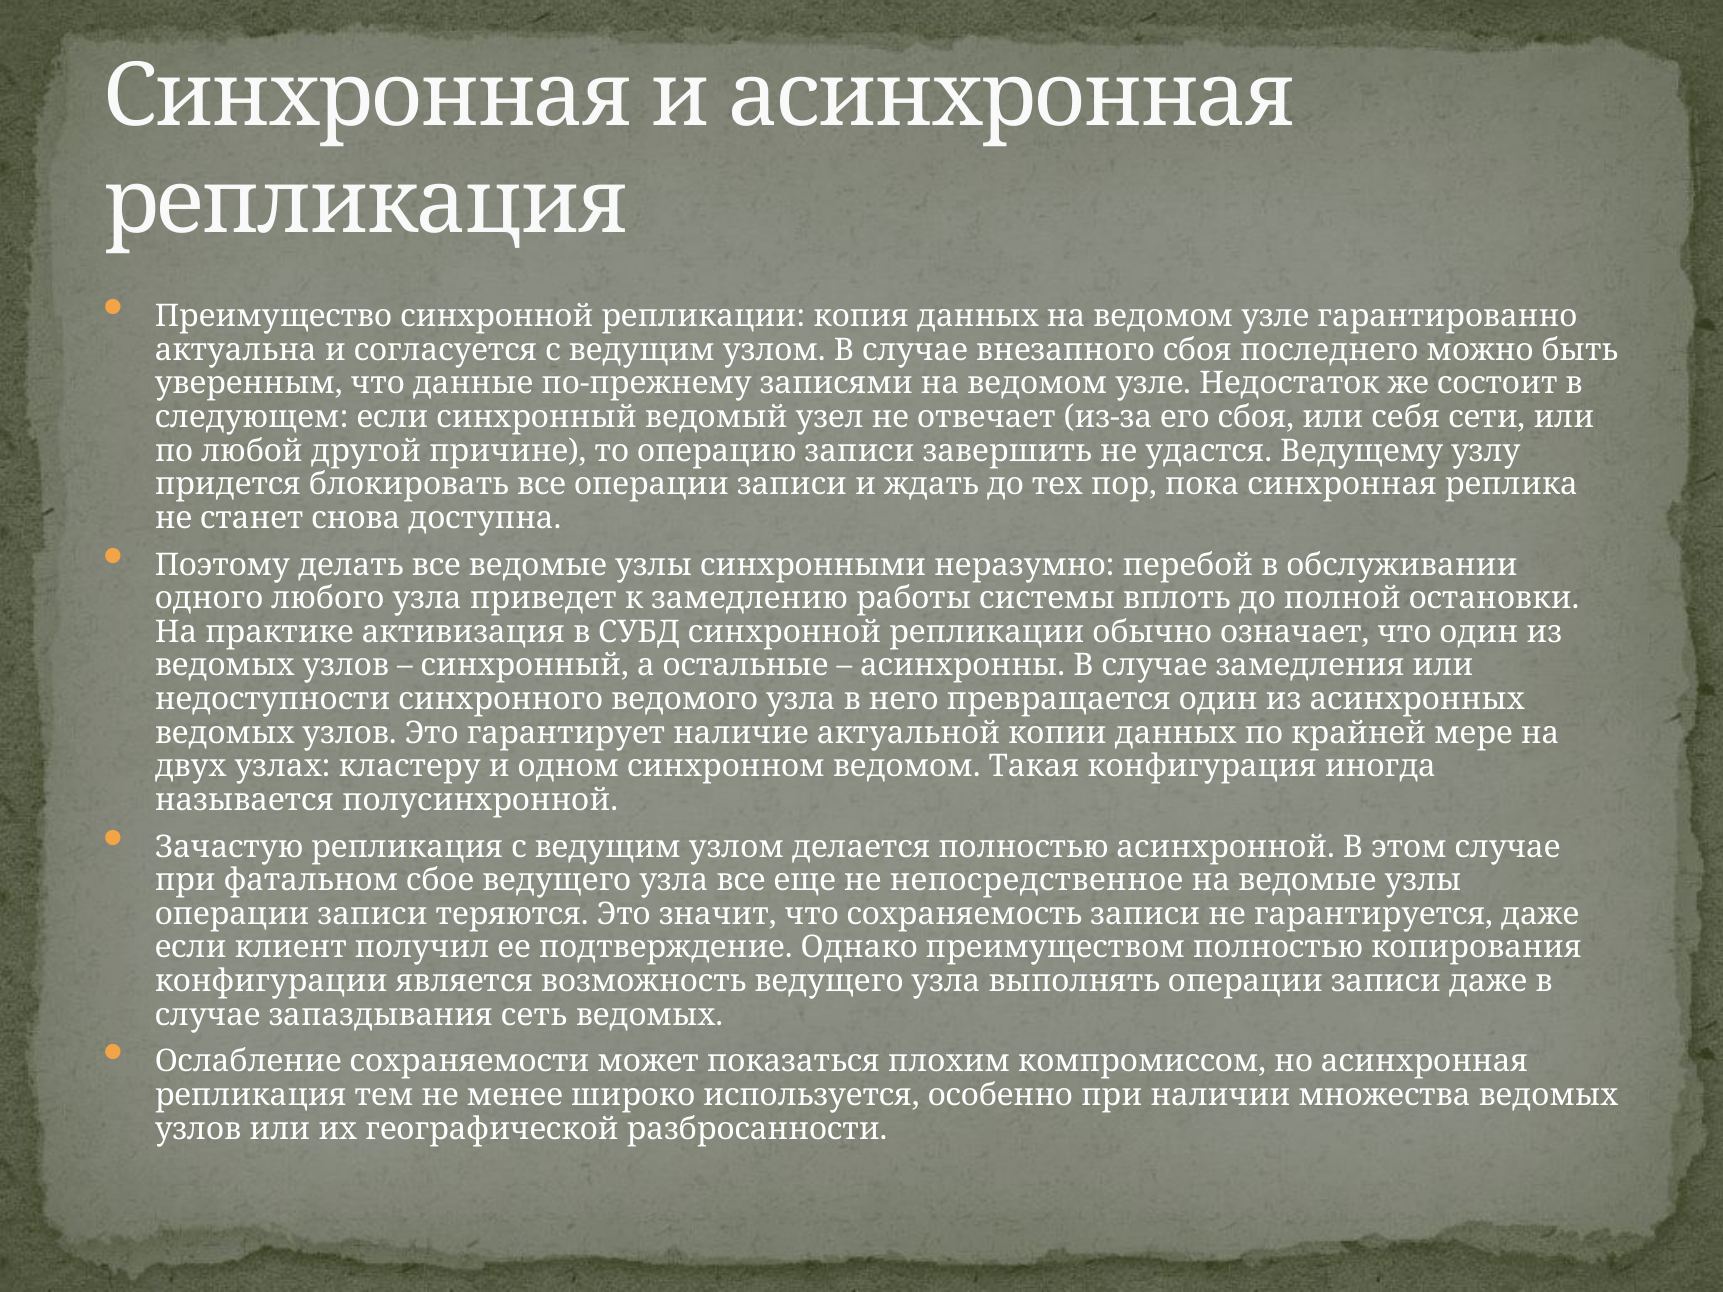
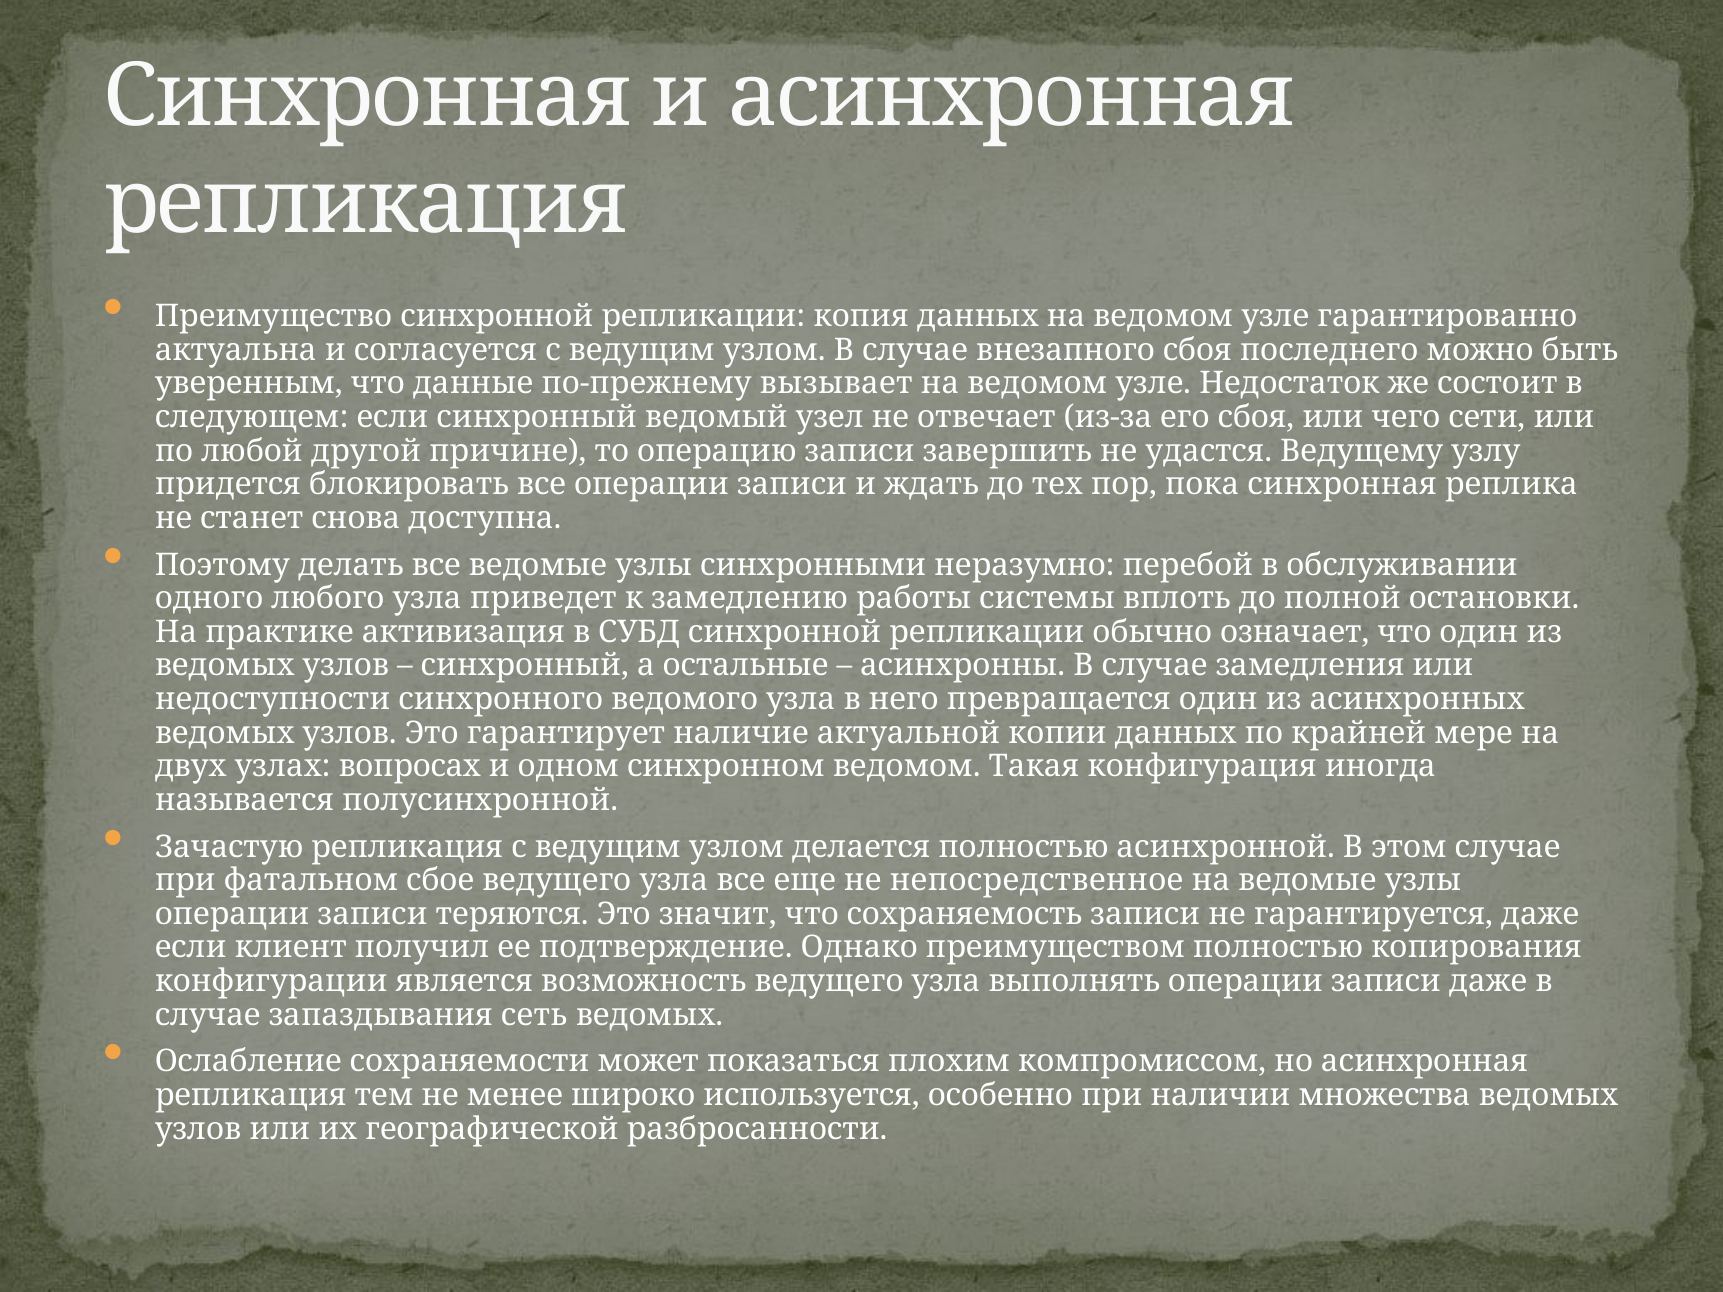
записями: записями -> вызывает
себя: себя -> чего
кластеру: кластеру -> вопросах
